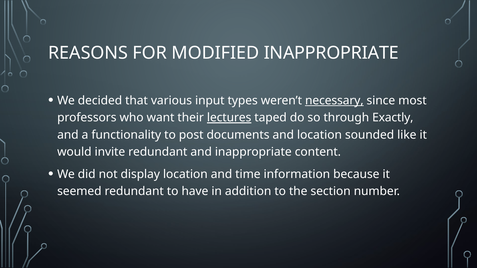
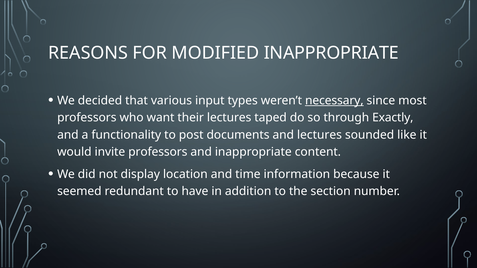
lectures at (229, 118) underline: present -> none
and location: location -> lectures
invite redundant: redundant -> professors
